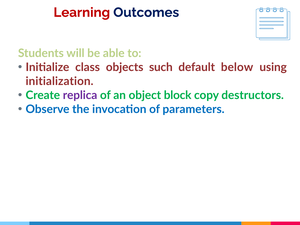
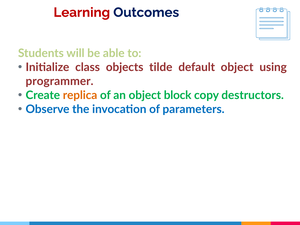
such: such -> tilde
default below: below -> object
initialization: initialization -> programmer
replica colour: purple -> orange
